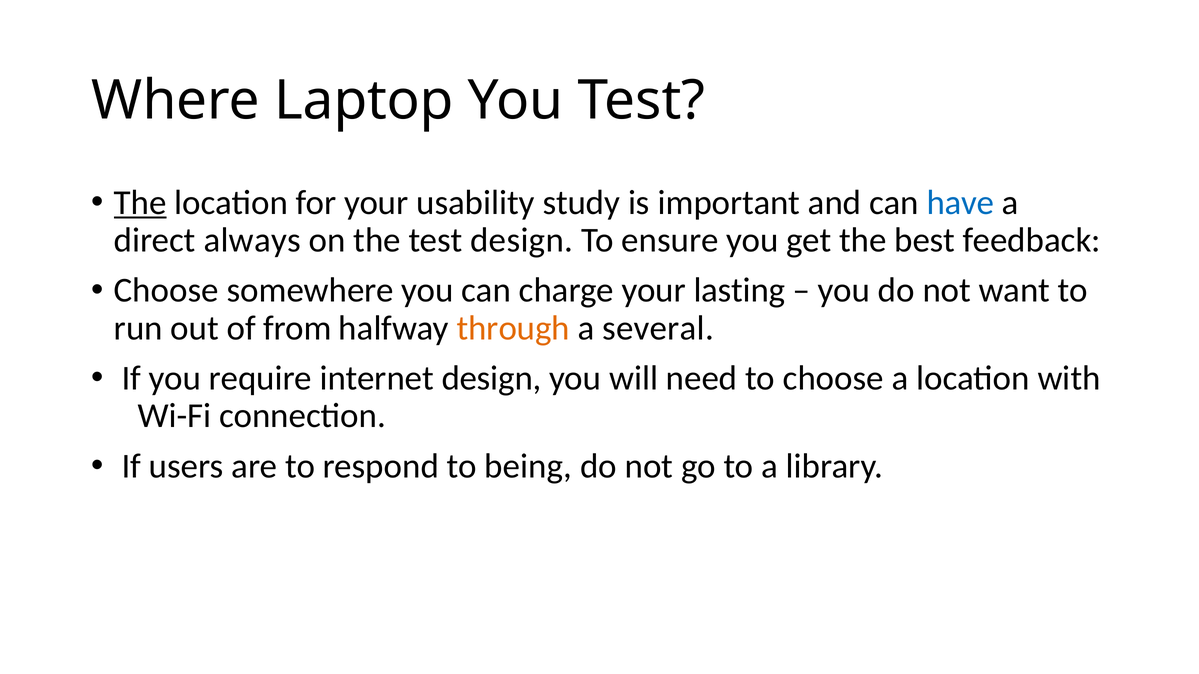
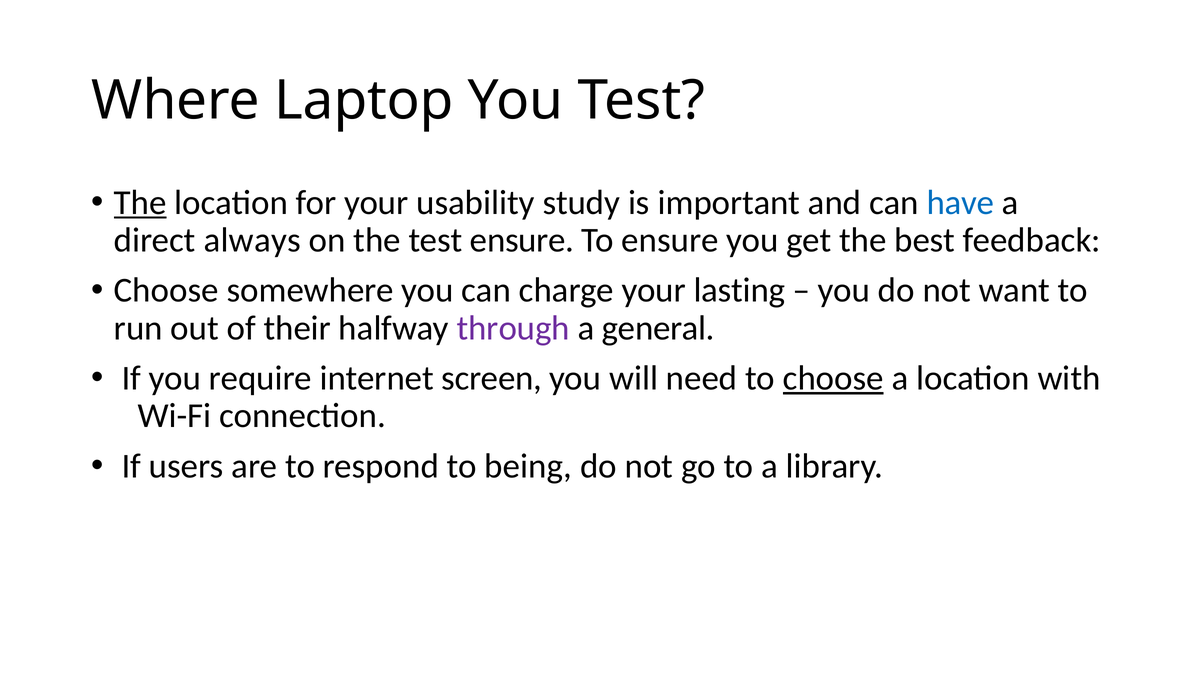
test design: design -> ensure
from: from -> their
through colour: orange -> purple
several: several -> general
internet design: design -> screen
choose at (833, 378) underline: none -> present
